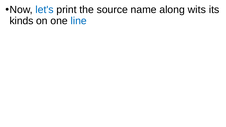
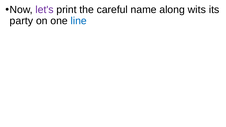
let's colour: blue -> purple
source: source -> careful
kinds: kinds -> party
